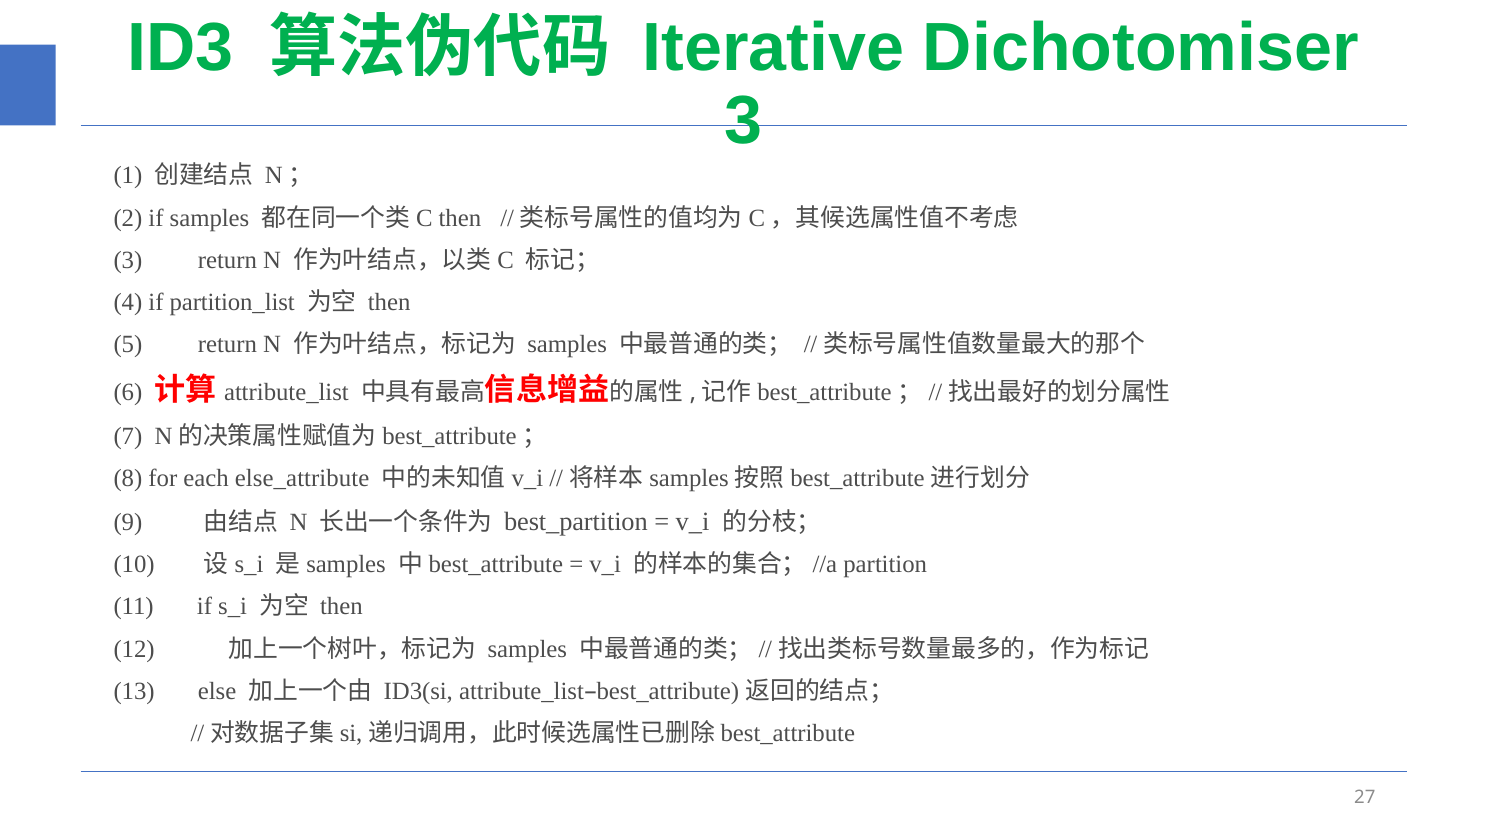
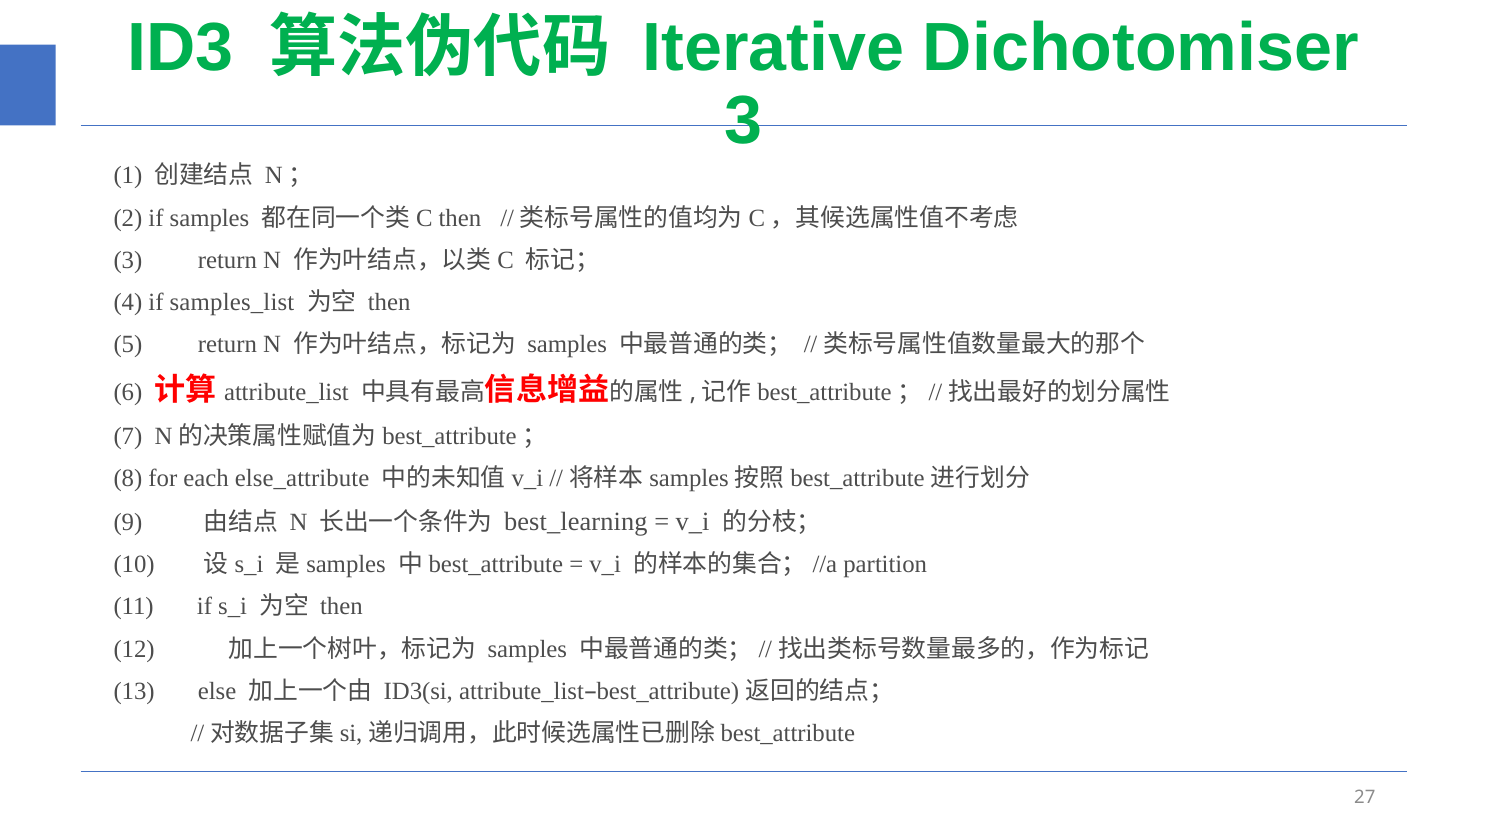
partition_list: partition_list -> samples_list
best_partition: best_partition -> best_learning
